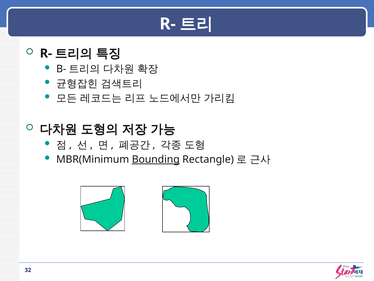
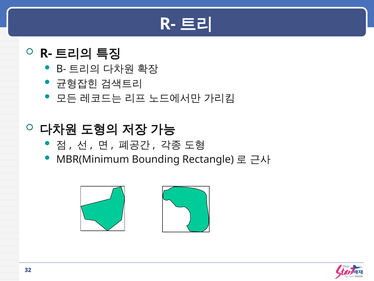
Bounding underline: present -> none
